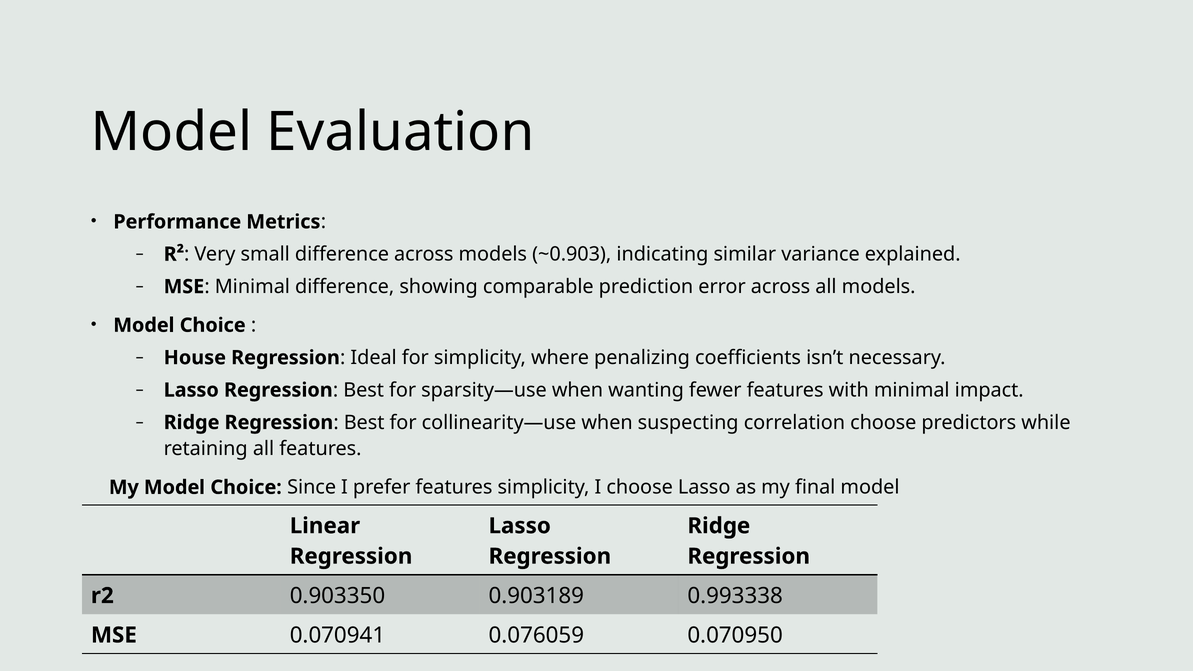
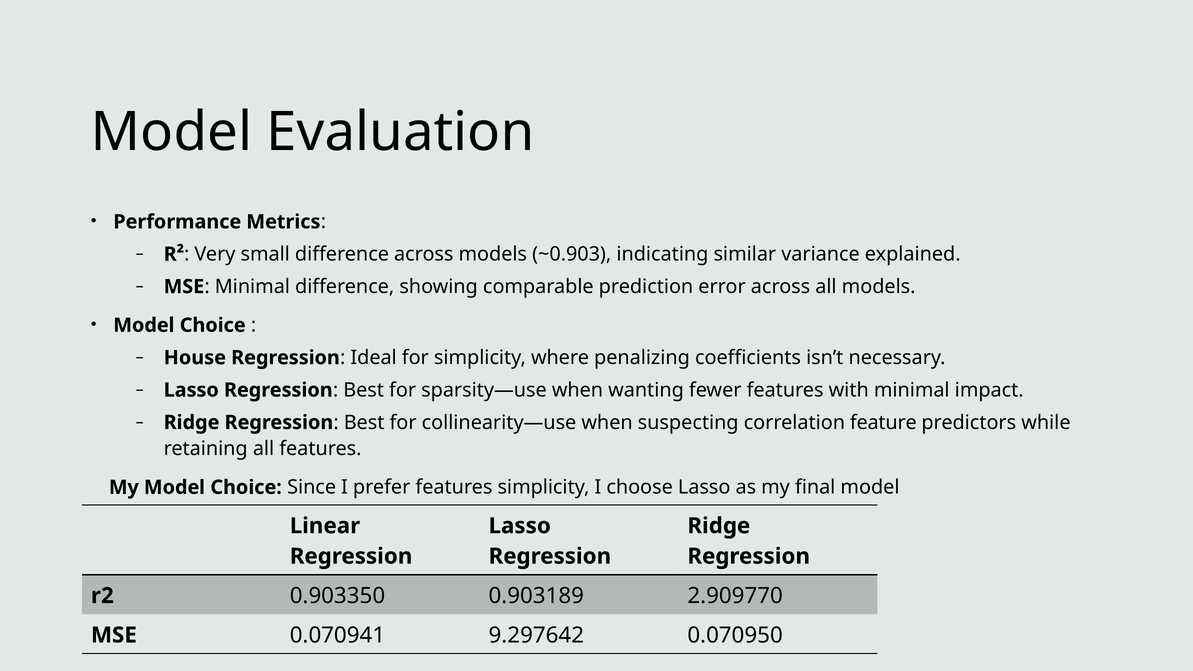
correlation choose: choose -> feature
0.993338: 0.993338 -> 2.909770
0.076059: 0.076059 -> 9.297642
